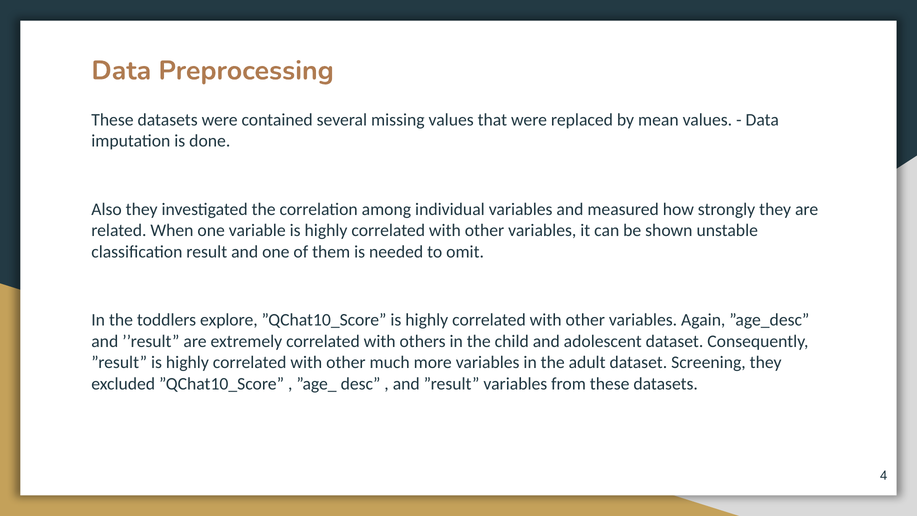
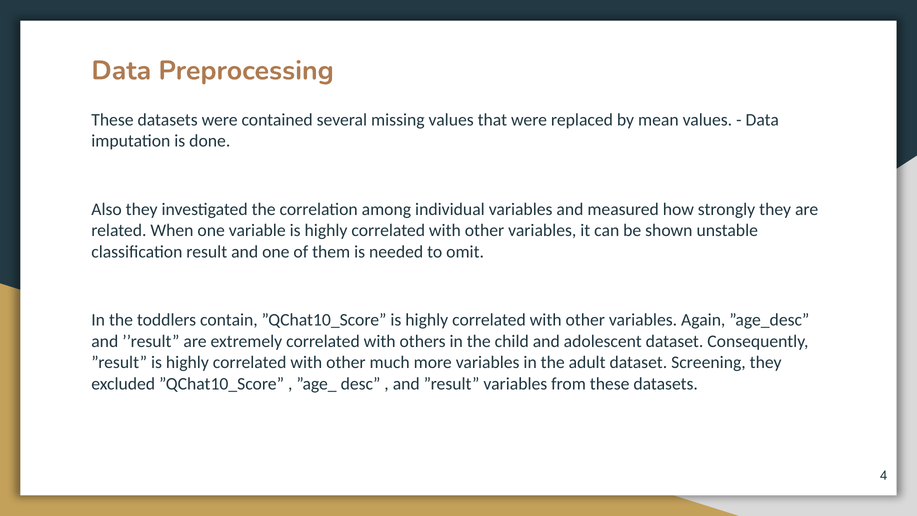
explore: explore -> contain
